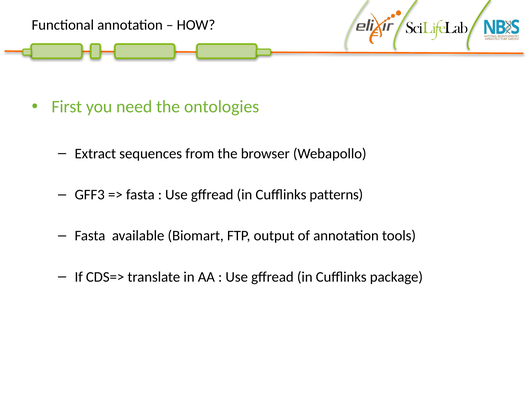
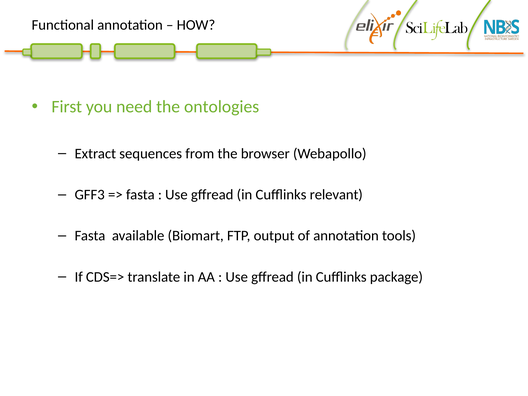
patterns: patterns -> relevant
